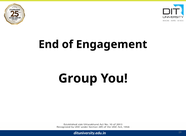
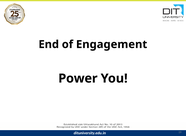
Group: Group -> Power
